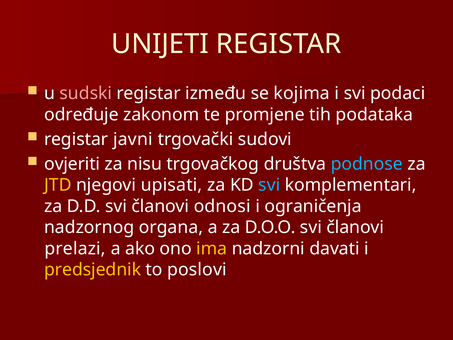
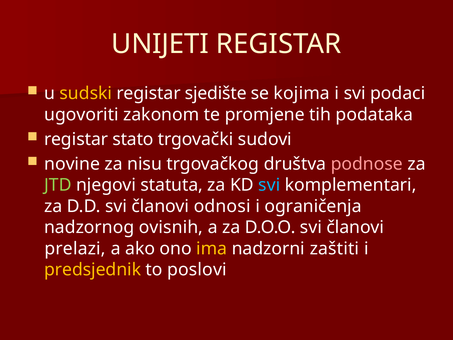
sudski colour: pink -> yellow
između: između -> sjedište
određuje: određuje -> ugovoriti
javni: javni -> stato
ovjeriti: ovjeriti -> novine
podnose colour: light blue -> pink
JTD colour: yellow -> light green
upisati: upisati -> statuta
organa: organa -> ovisnih
davati: davati -> zaštiti
